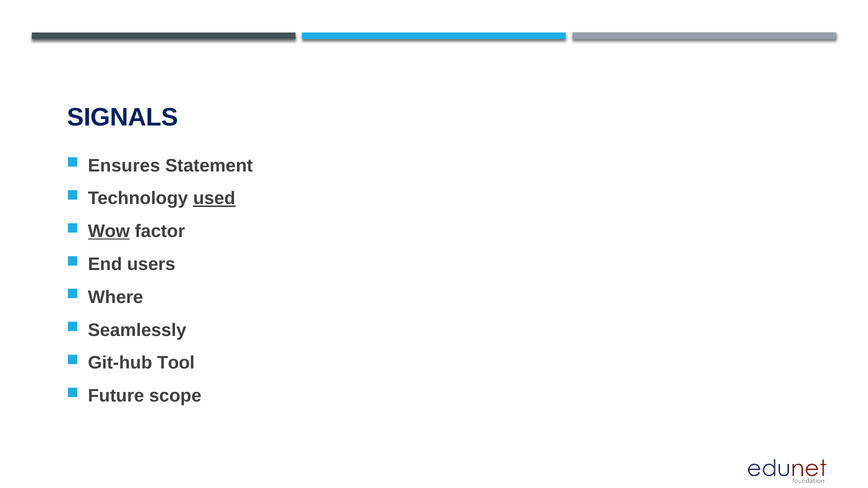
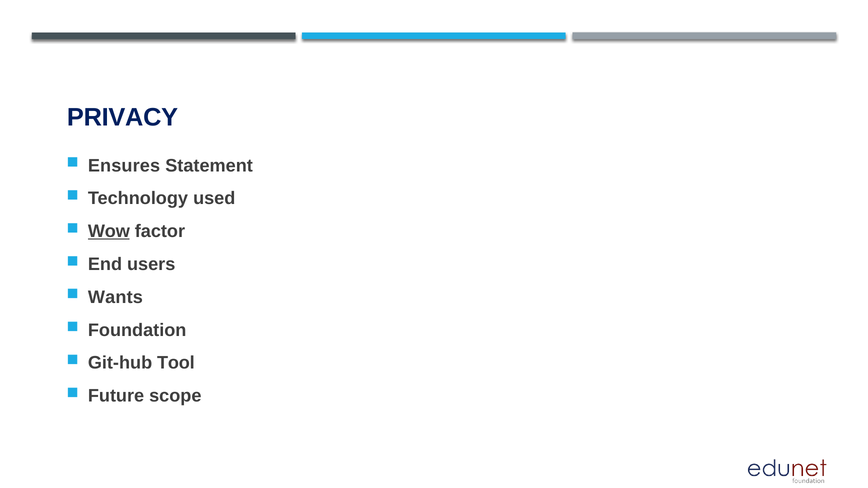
SIGNALS: SIGNALS -> PRIVACY
used underline: present -> none
Where: Where -> Wants
Seamlessly: Seamlessly -> Foundation
